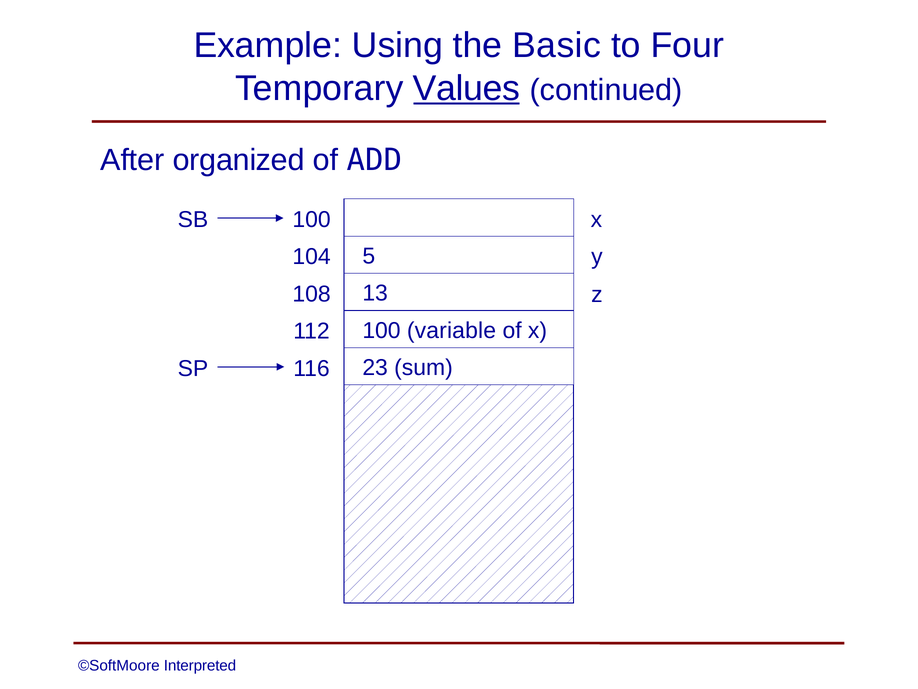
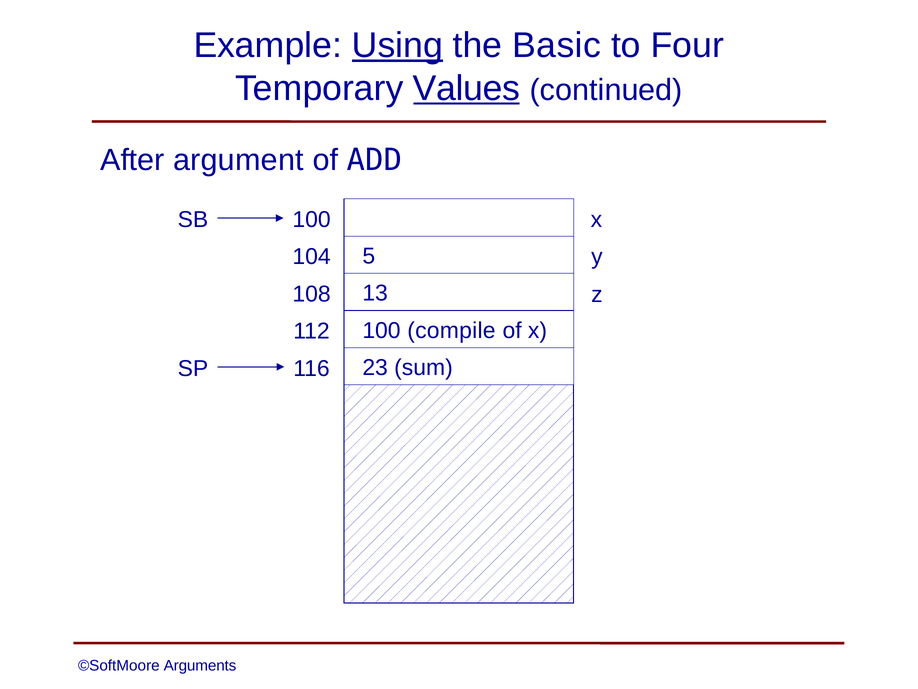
Using underline: none -> present
organized: organized -> argument
variable: variable -> compile
Interpreted: Interpreted -> Arguments
